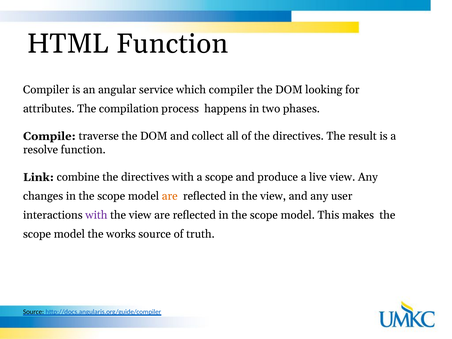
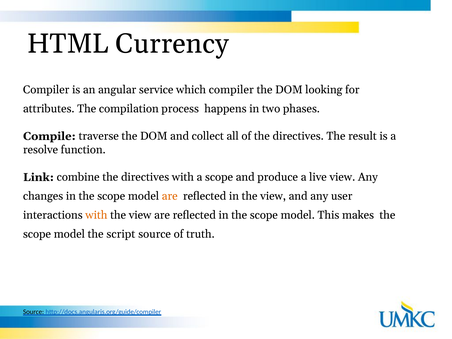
HTML Function: Function -> Currency
with at (96, 215) colour: purple -> orange
works: works -> script
